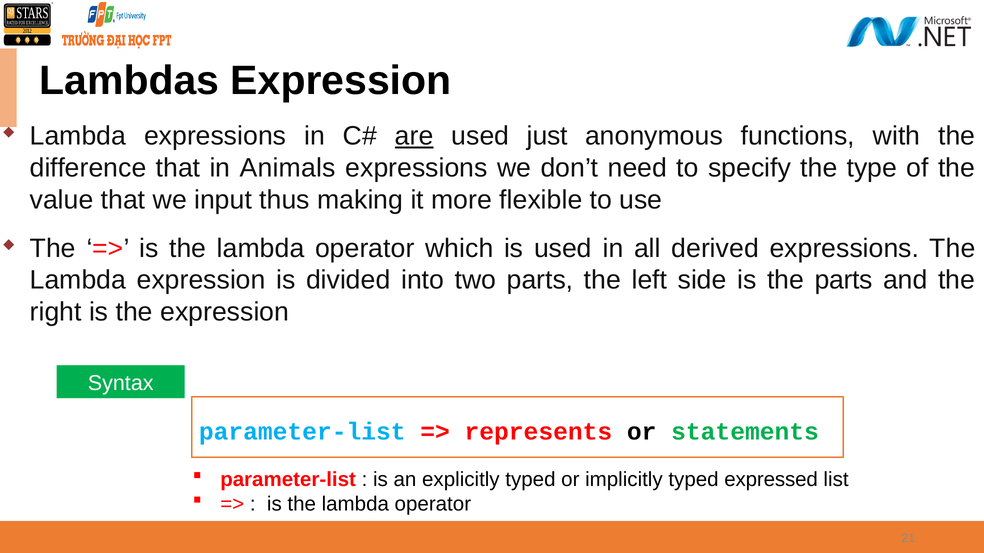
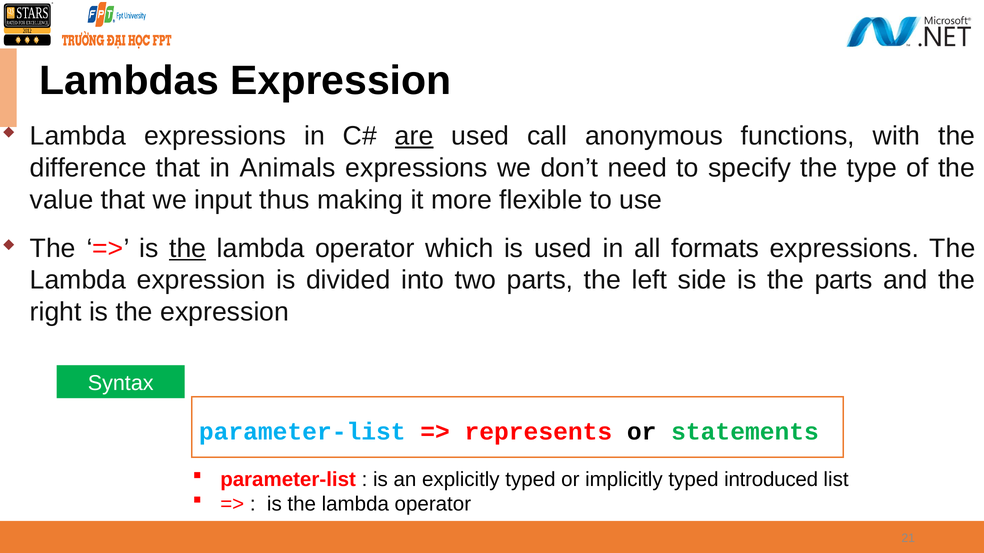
just: just -> call
the at (188, 248) underline: none -> present
derived: derived -> formats
expressed: expressed -> introduced
